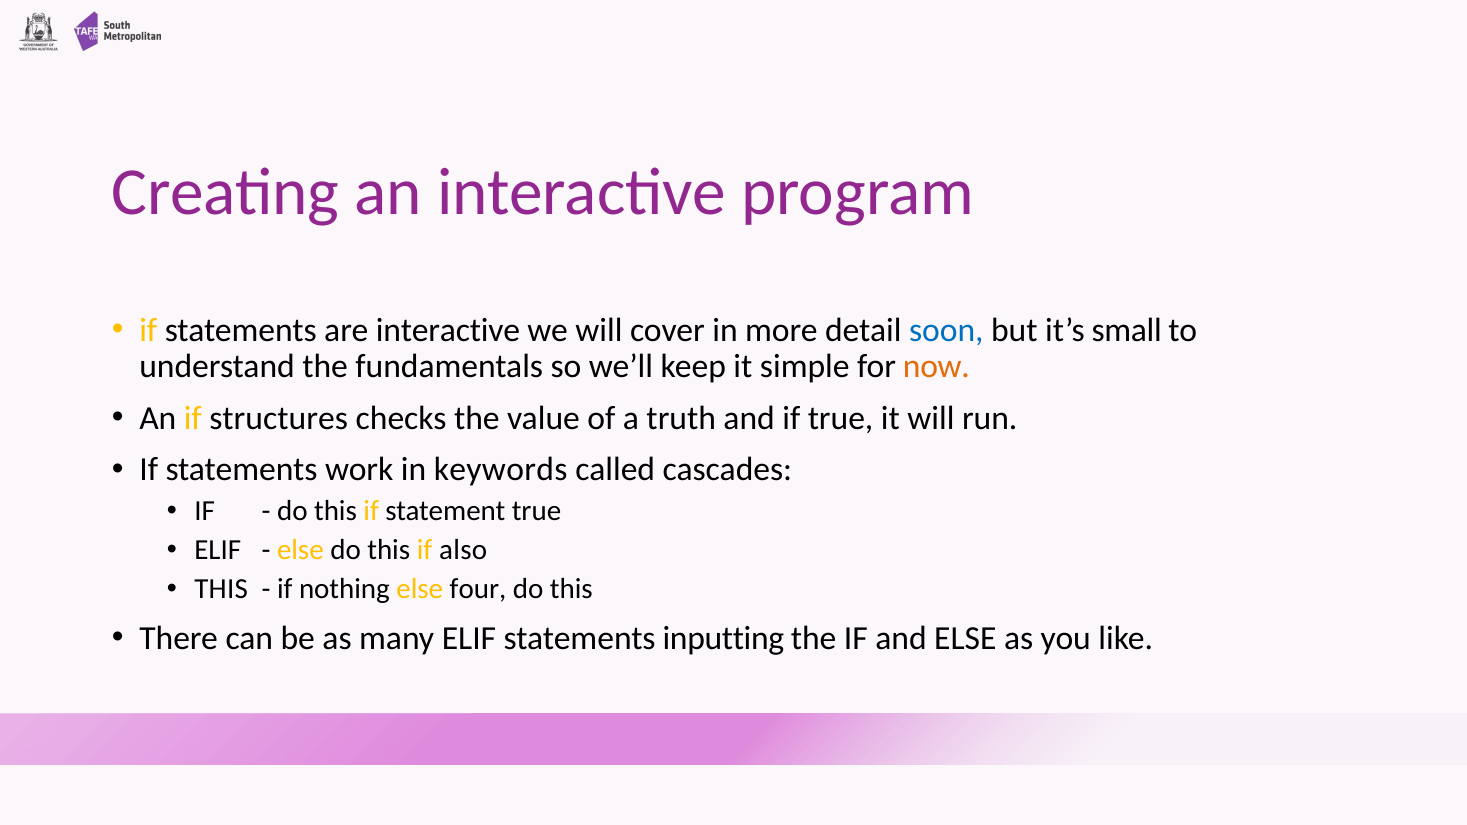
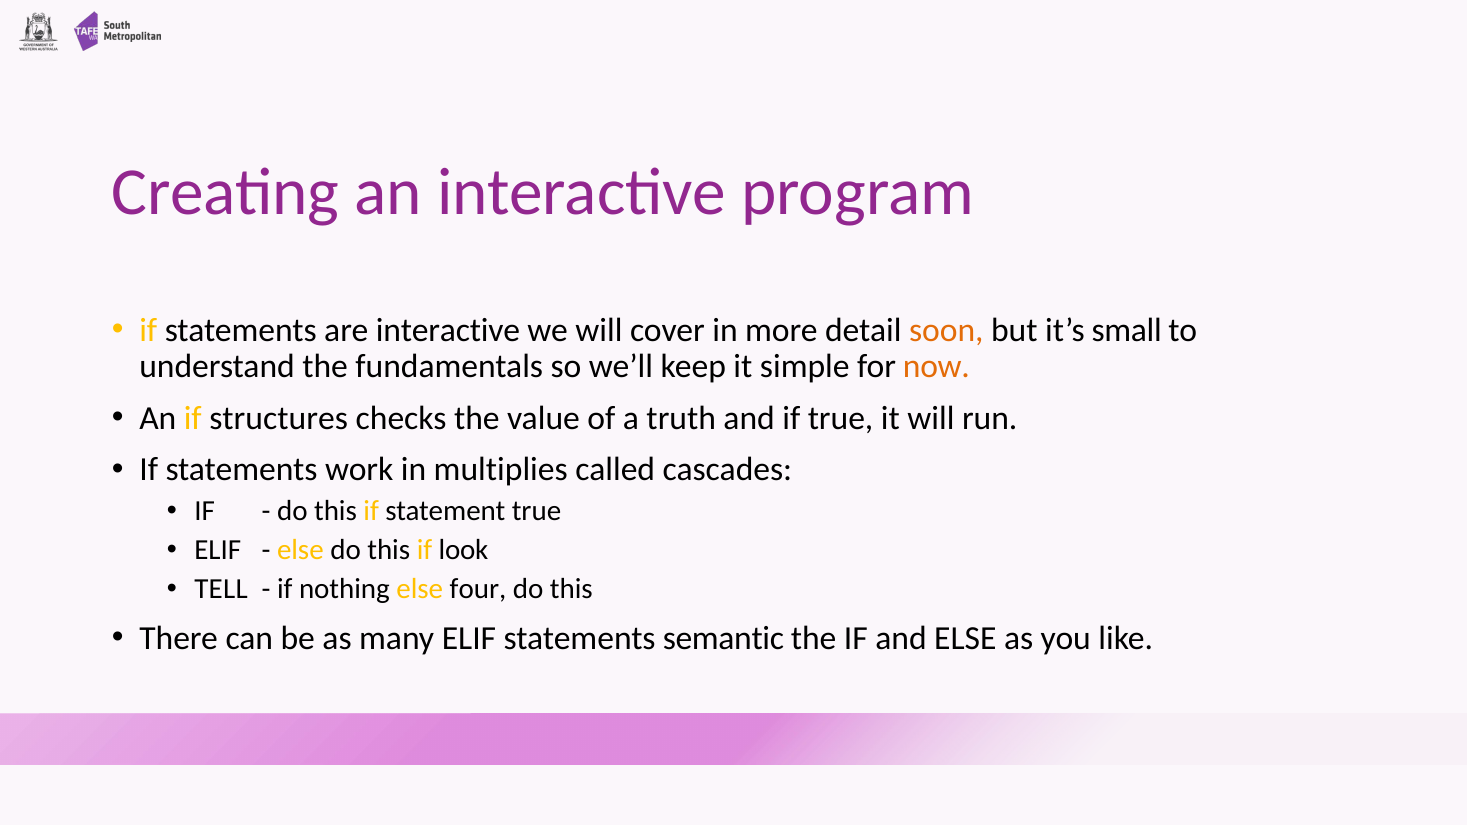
soon colour: blue -> orange
keywords: keywords -> multiplies
also: also -> look
THIS at (221, 589): THIS -> TELL
inputting: inputting -> semantic
